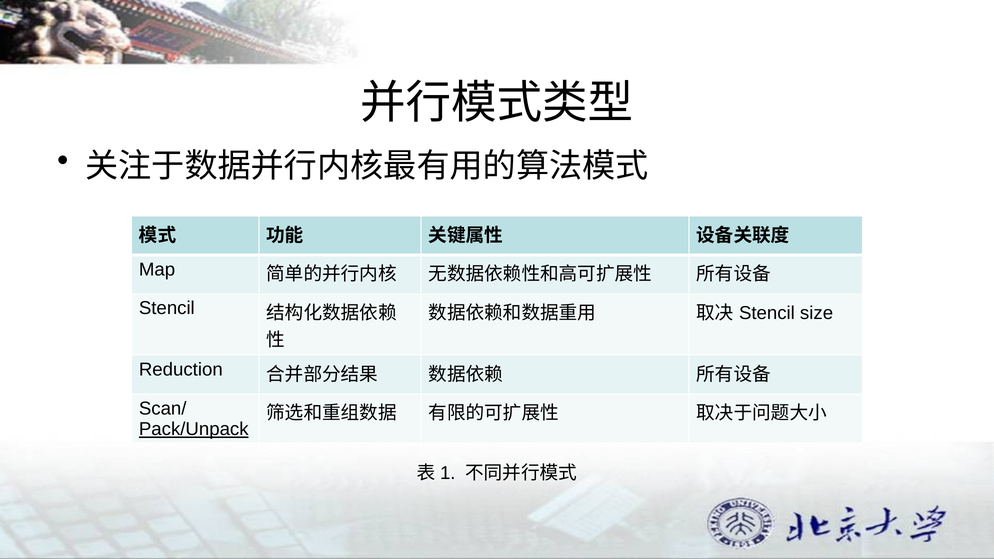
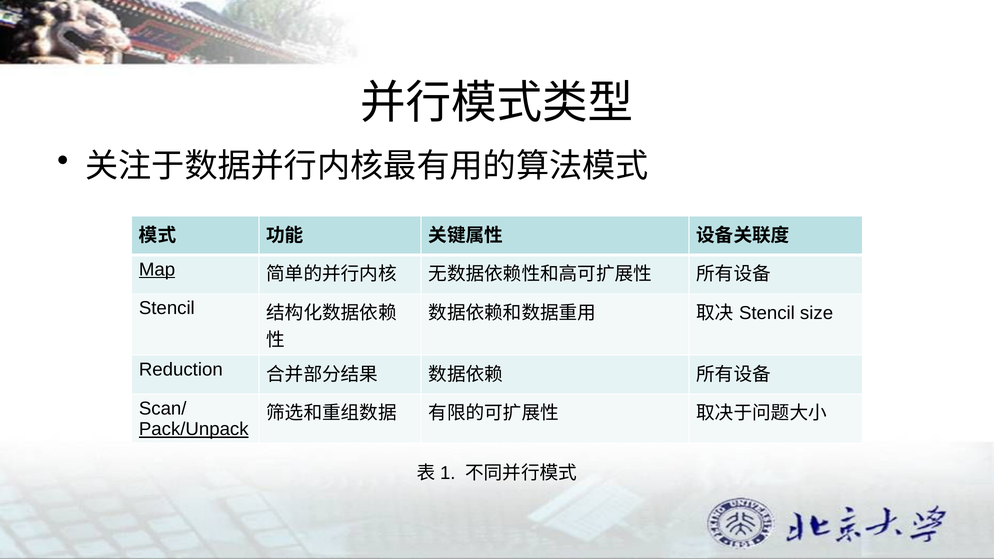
Map underline: none -> present
